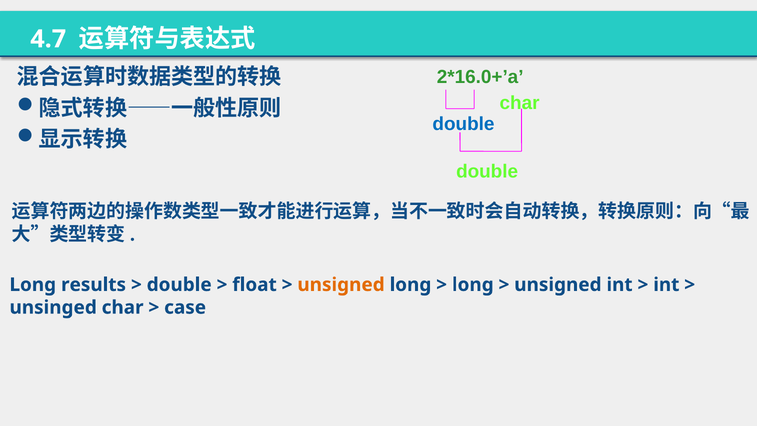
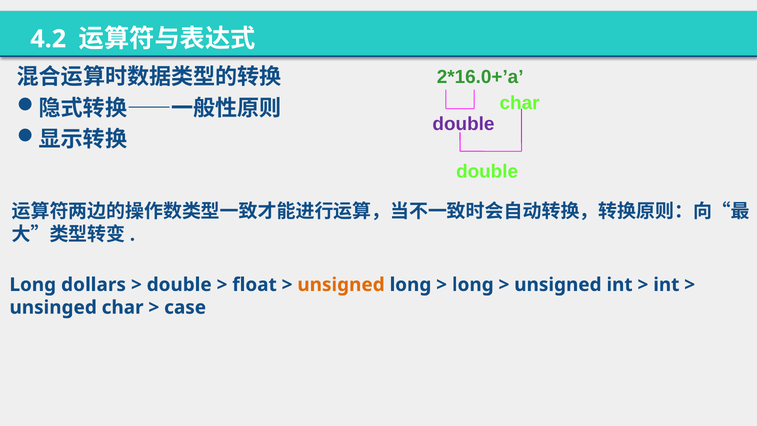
4.7: 4.7 -> 4.2
double at (463, 124) colour: blue -> purple
results: results -> dollars
